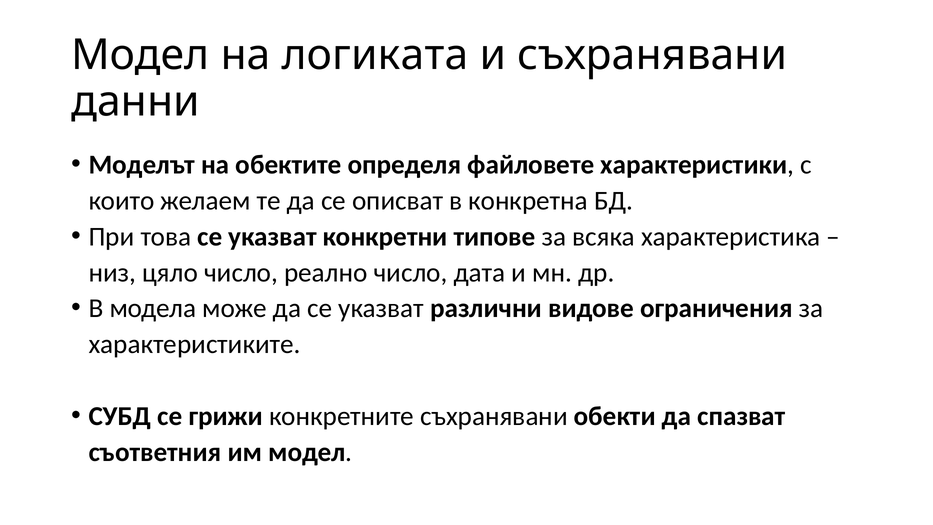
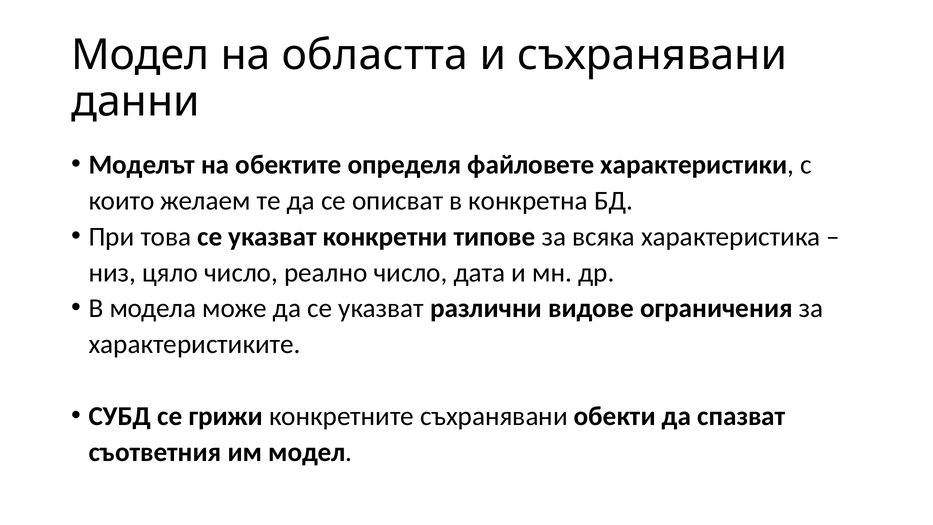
логиката: логиката -> областта
